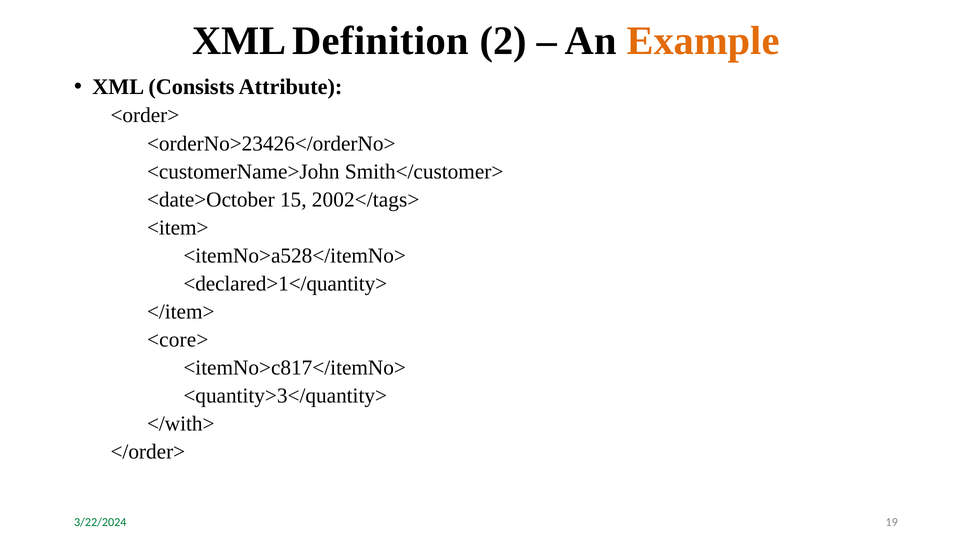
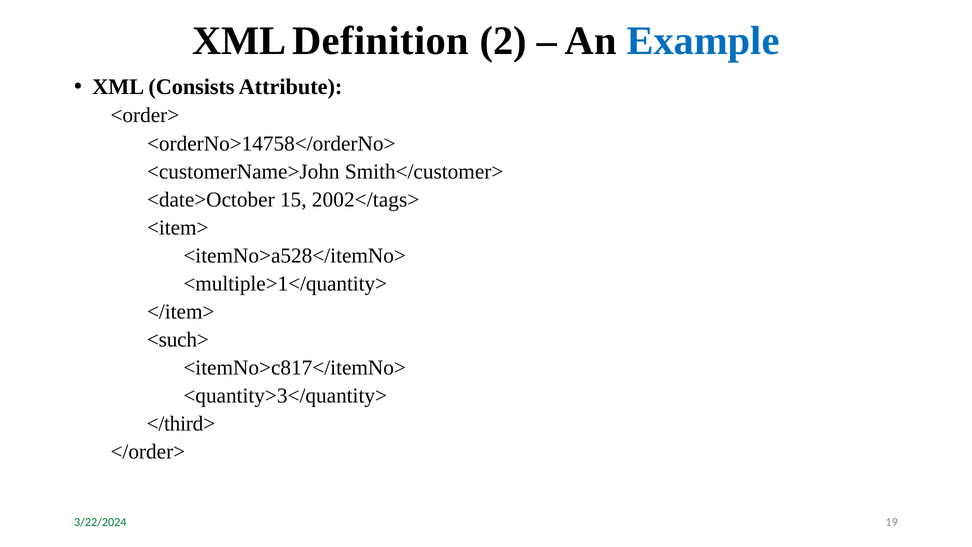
Example colour: orange -> blue
<orderNo>23426</orderNo>: <orderNo>23426</orderNo> -> <orderNo>14758</orderNo>
<declared>1</quantity>: <declared>1</quantity> -> <multiple>1</quantity>
<core>: <core> -> <such>
</with>: </with> -> </third>
